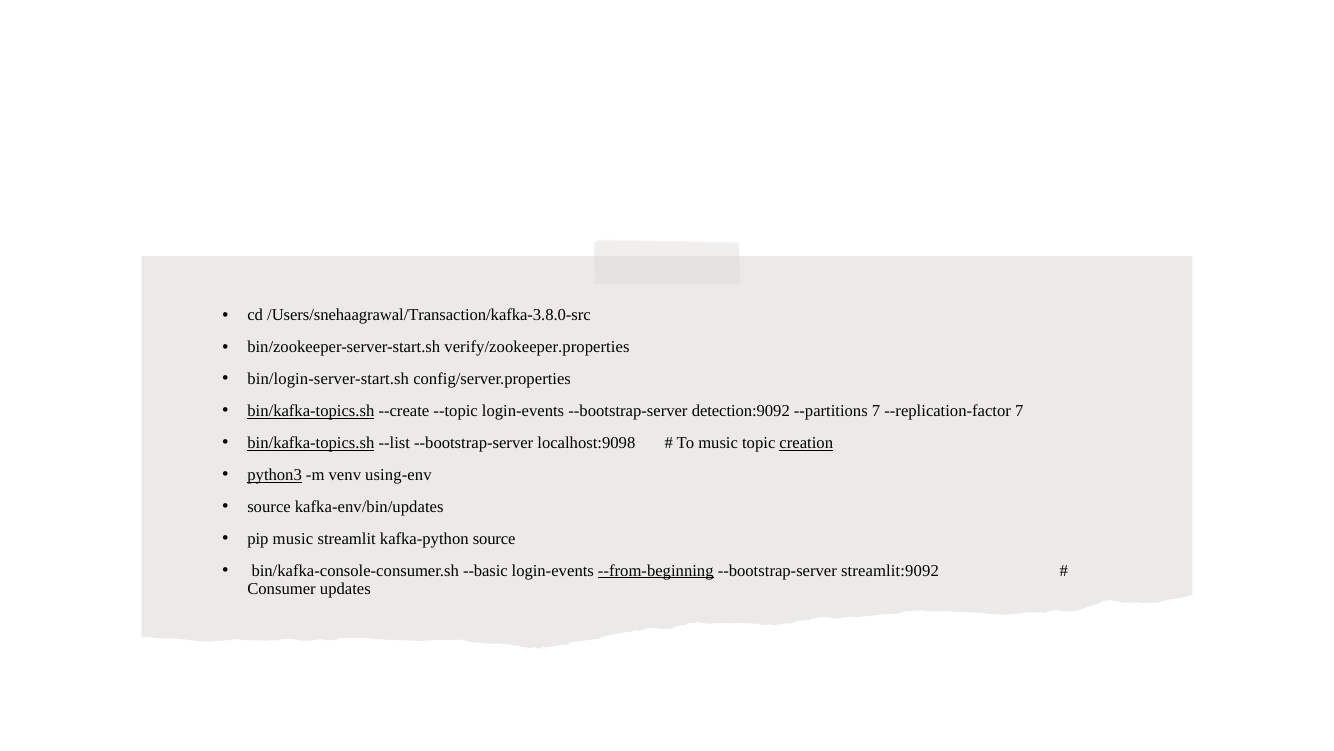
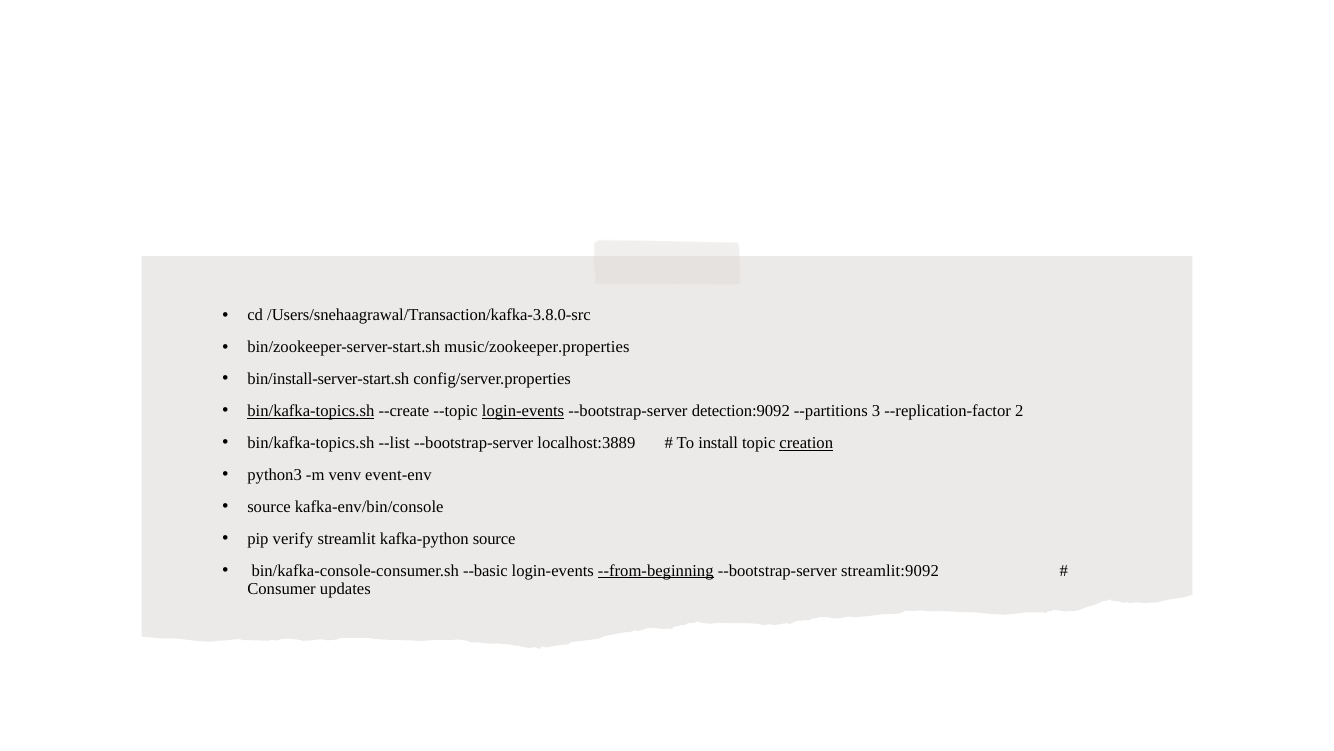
verify/zookeeper.properties: verify/zookeeper.properties -> music/zookeeper.properties
bin/login-server-start.sh: bin/login-server-start.sh -> bin/install-server-start.sh
login-events at (523, 411) underline: none -> present
--partitions 7: 7 -> 3
--replication-factor 7: 7 -> 2
bin/kafka-topics.sh at (311, 443) underline: present -> none
localhost:9098: localhost:9098 -> localhost:3889
To music: music -> install
python3 underline: present -> none
using-env: using-env -> event-env
kafka-env/bin/updates: kafka-env/bin/updates -> kafka-env/bin/console
pip music: music -> verify
